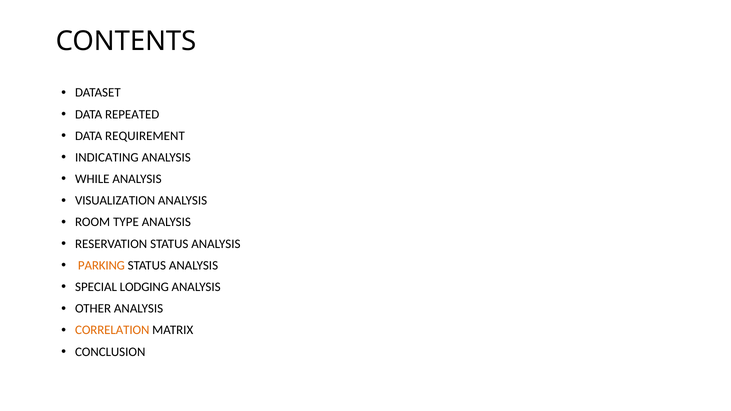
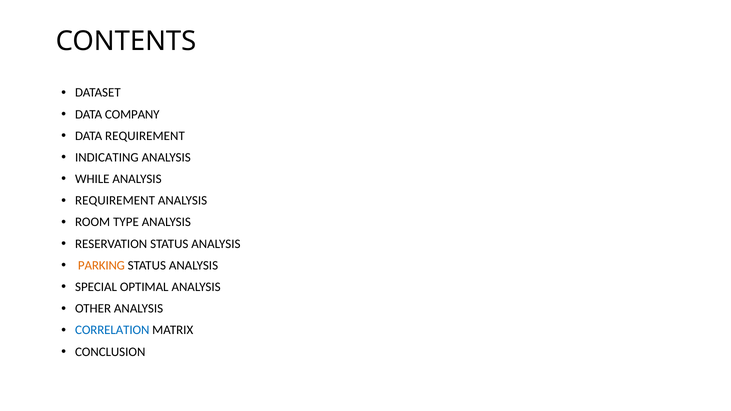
REPEATED: REPEATED -> COMPANY
VISUALIZATION at (115, 201): VISUALIZATION -> REQUIREMENT
LODGING: LODGING -> OPTIMAL
CORRELATION colour: orange -> blue
